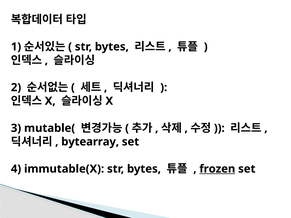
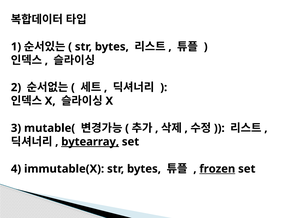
bytearray underline: none -> present
